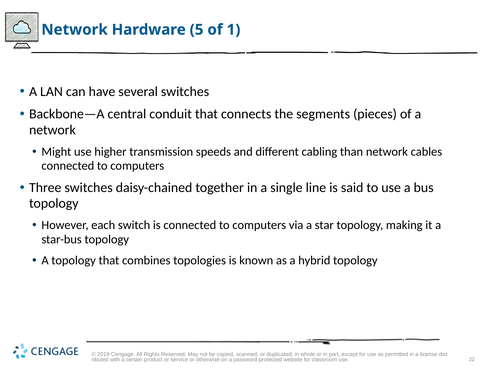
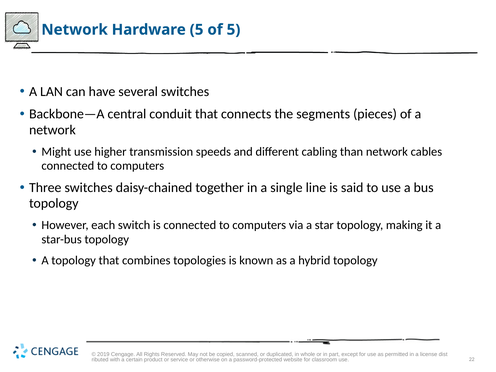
of 1: 1 -> 5
